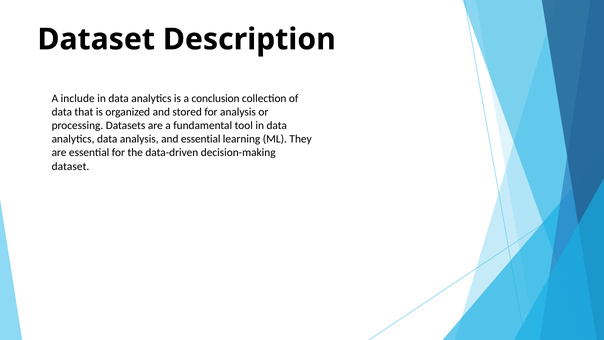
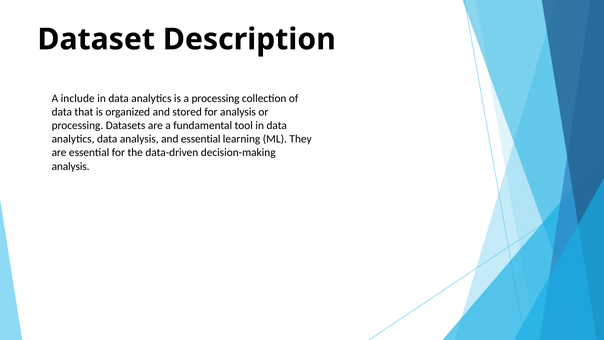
a conclusion: conclusion -> processing
dataset at (70, 166): dataset -> analysis
